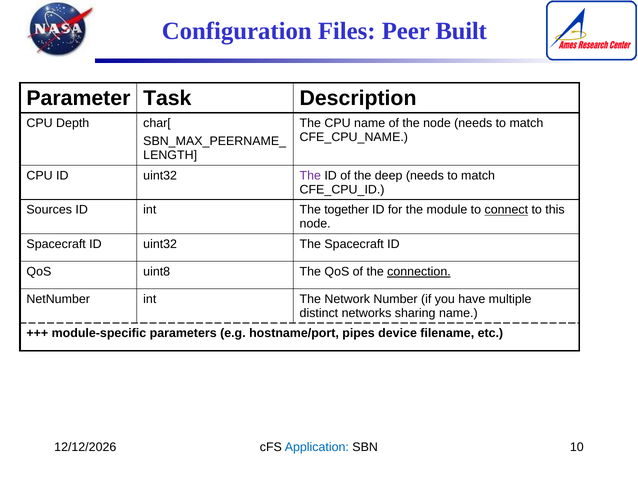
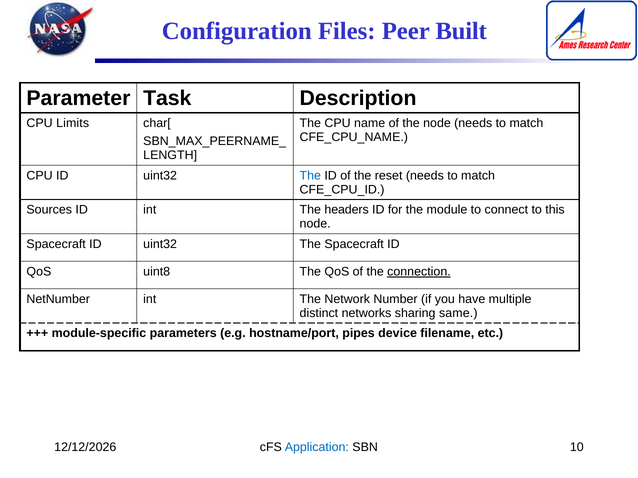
Depth: Depth -> Limits
The at (310, 176) colour: purple -> blue
deep: deep -> reset
together: together -> headers
connect underline: present -> none
sharing name: name -> same
